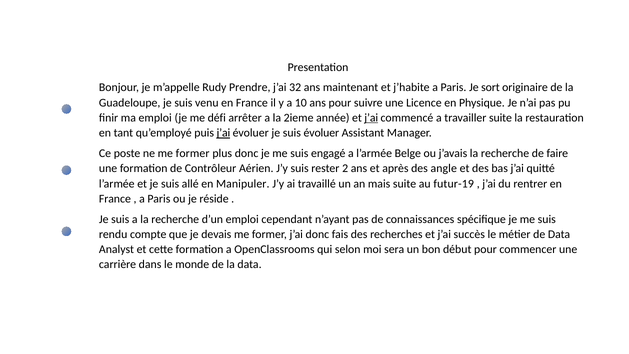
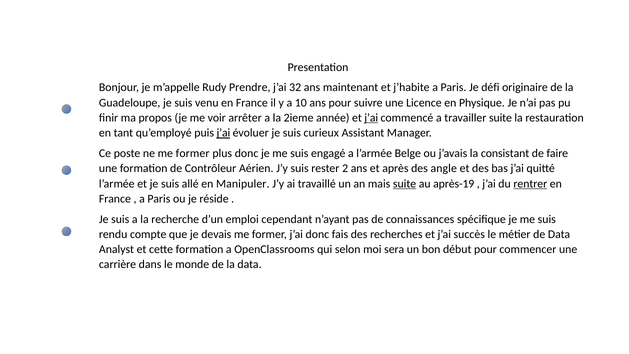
sort: sort -> défi
ma emploi: emploi -> propos
défi: défi -> voir
suis évoluer: évoluer -> curieux
j’avais la recherche: recherche -> consistant
suite at (405, 184) underline: none -> present
futur-19: futur-19 -> après-19
rentrer underline: none -> present
